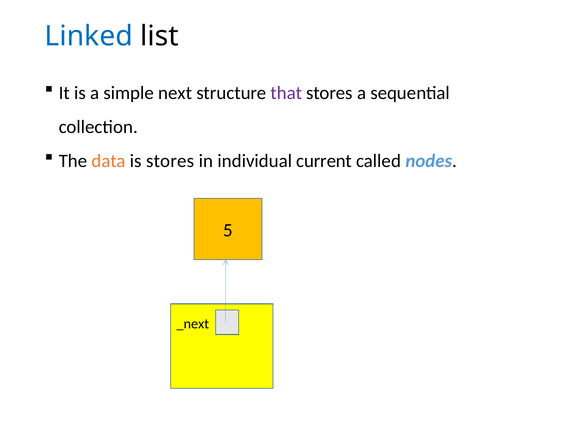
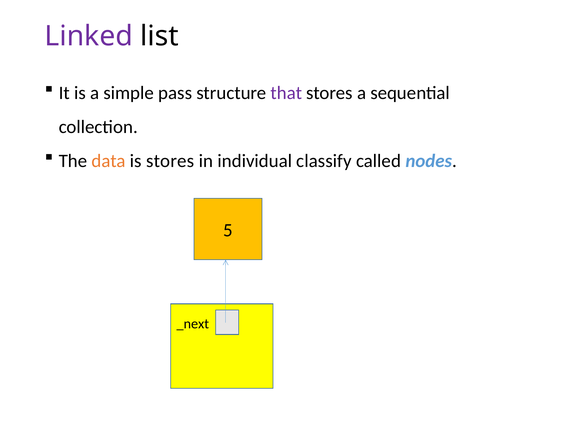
Linked colour: blue -> purple
next: next -> pass
current: current -> classify
